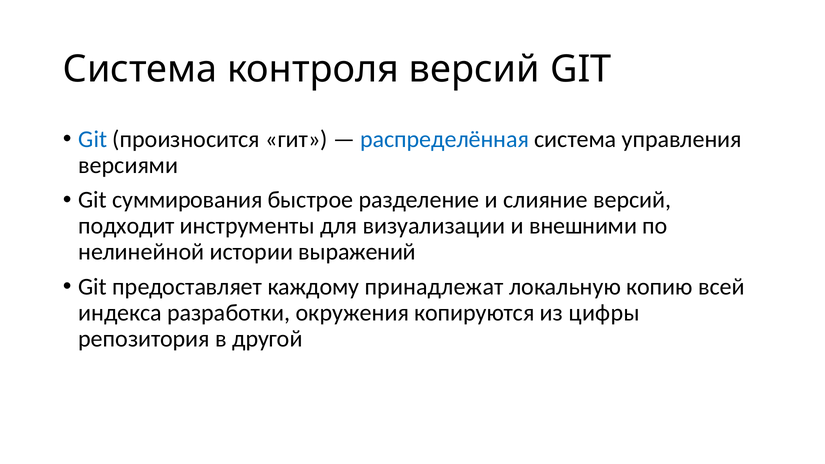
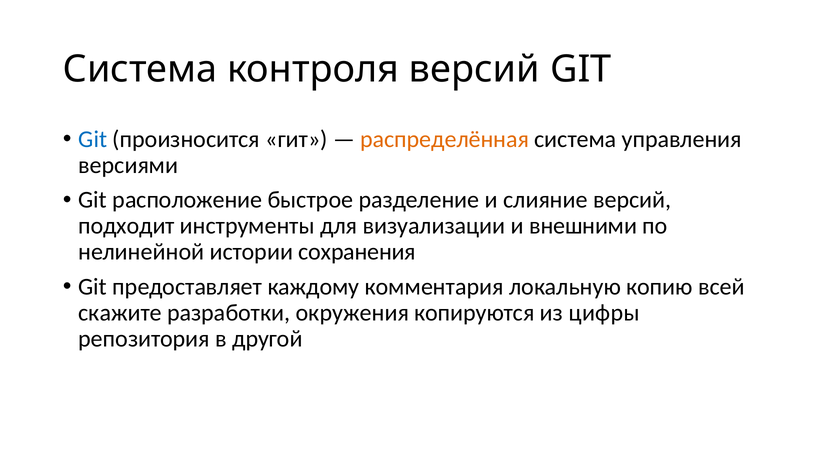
распределённая colour: blue -> orange
суммирования: суммирования -> расположение
выражений: выражений -> сохранения
принадлежат: принадлежат -> комментария
индекса: индекса -> скажите
